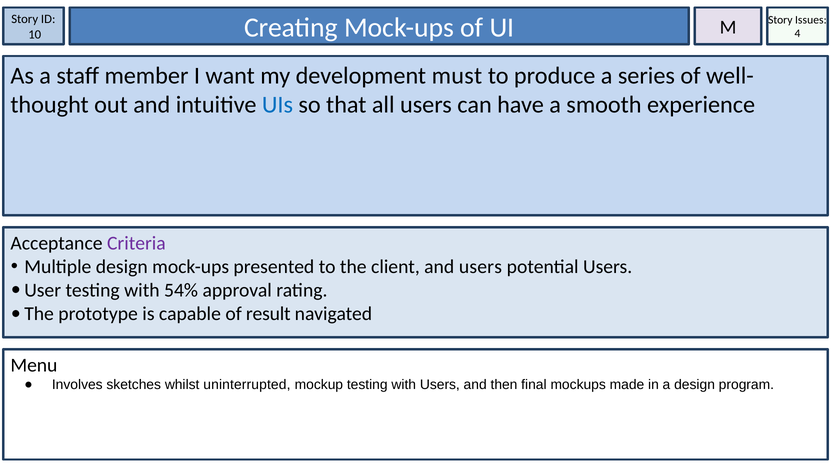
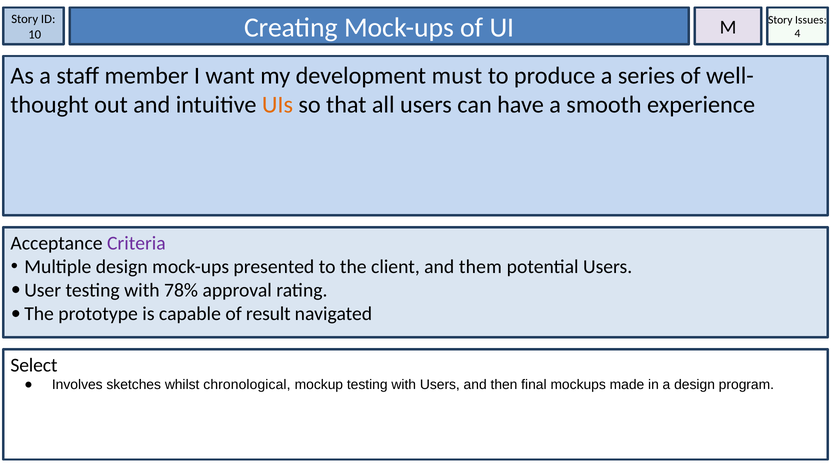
UIs colour: blue -> orange
and users: users -> them
54%: 54% -> 78%
Menu: Menu -> Select
uninterrupted: uninterrupted -> chronological
